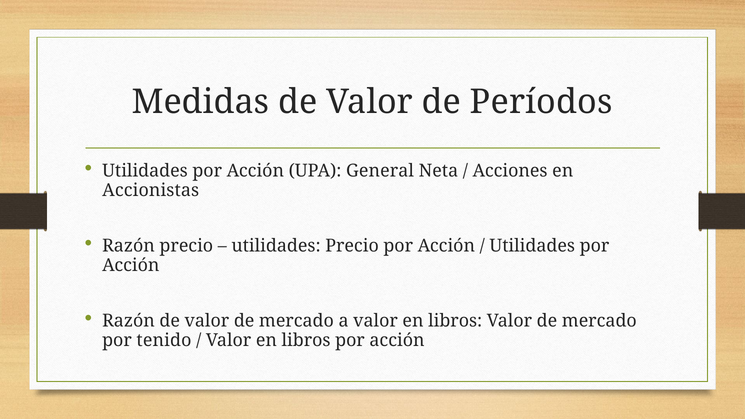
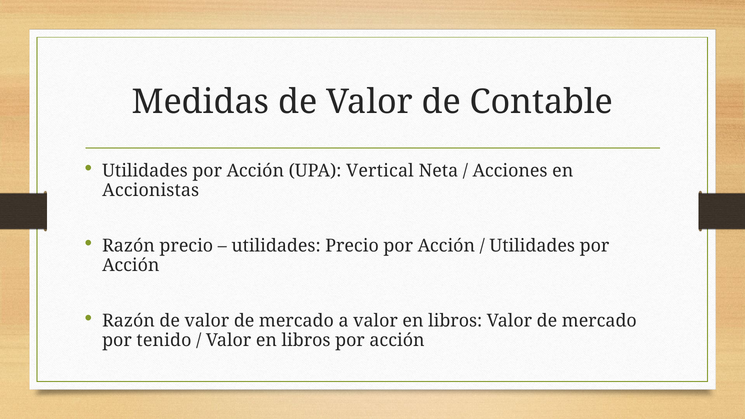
Períodos: Períodos -> Contable
General: General -> Vertical
